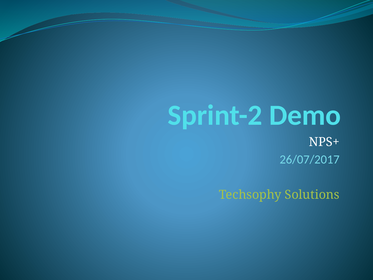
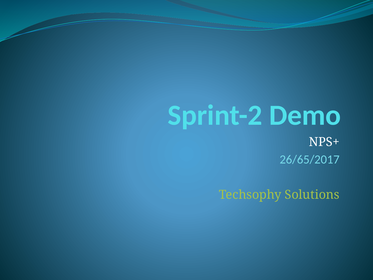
26/07/2017: 26/07/2017 -> 26/65/2017
